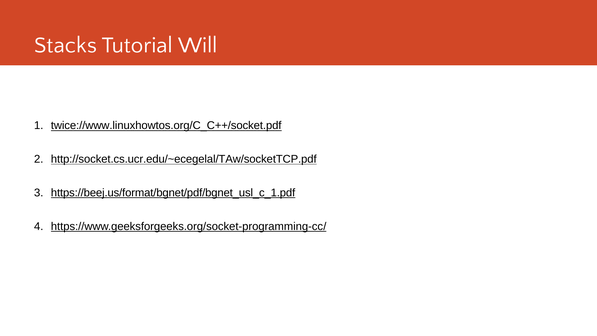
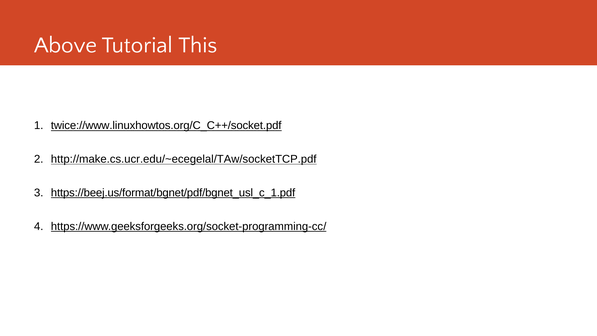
Stacks: Stacks -> Above
Will: Will -> This
http://socket.cs.ucr.edu/~ecegelal/TAw/socketTCP.pdf: http://socket.cs.ucr.edu/~ecegelal/TAw/socketTCP.pdf -> http://make.cs.ucr.edu/~ecegelal/TAw/socketTCP.pdf
